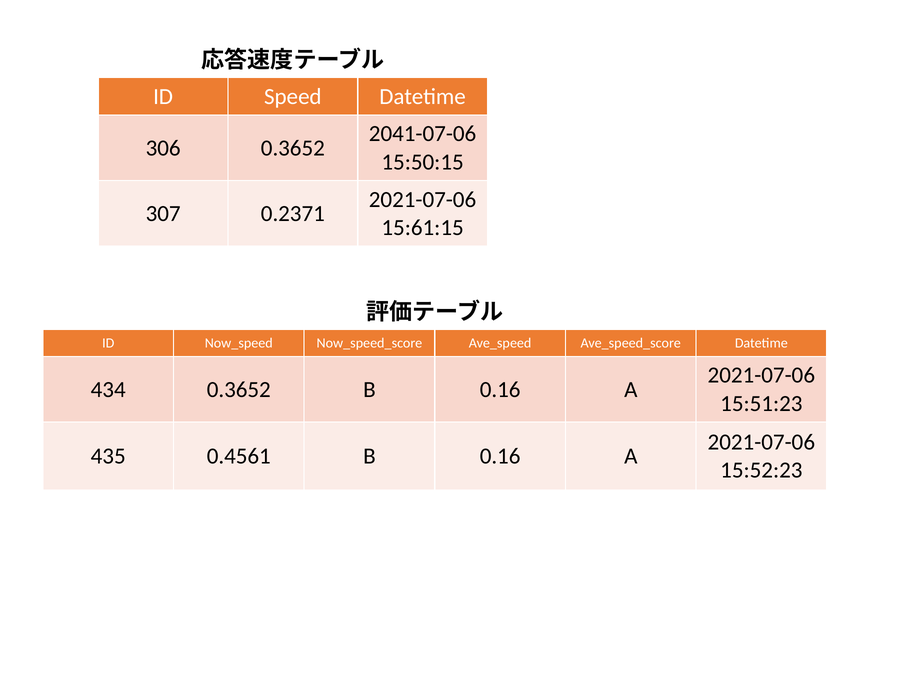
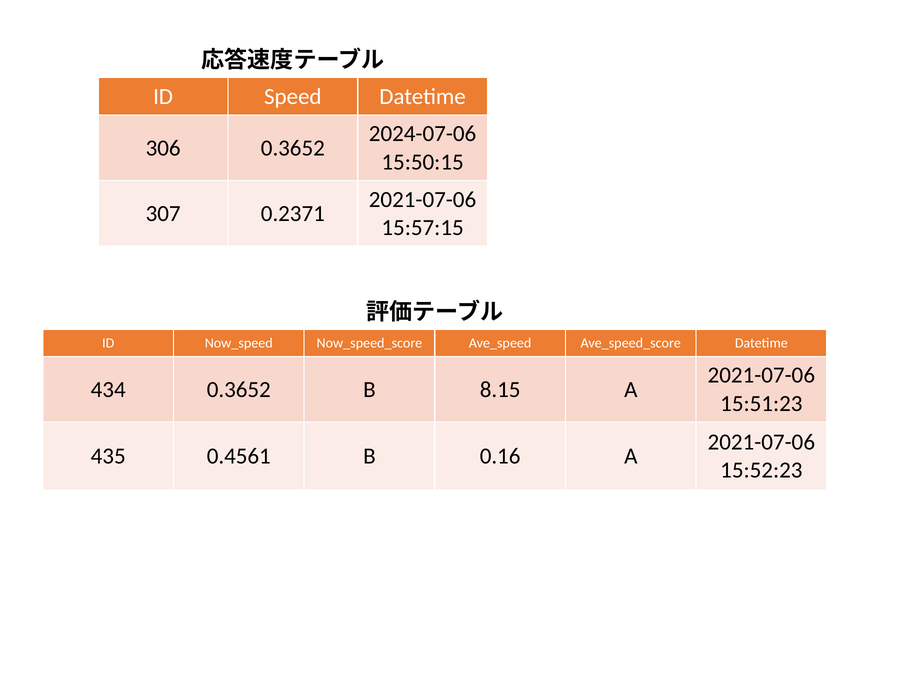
2041-07-06: 2041-07-06 -> 2024-07-06
15:61:15: 15:61:15 -> 15:57:15
0.3652 B 0.16: 0.16 -> 8.15
